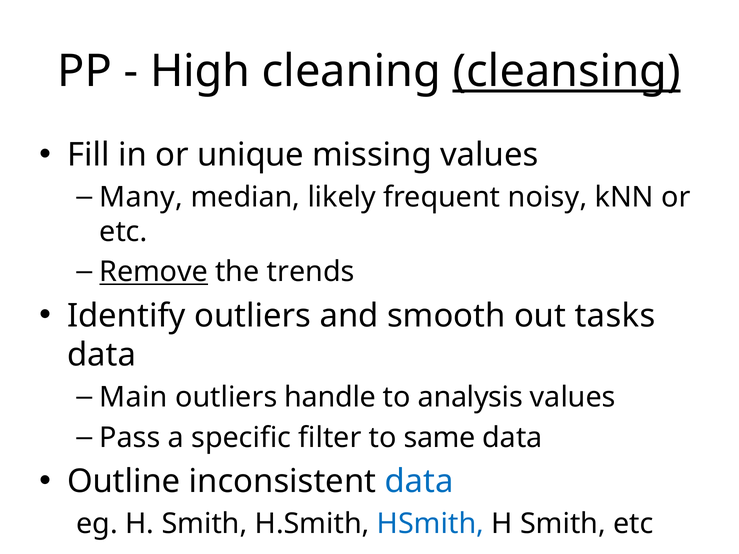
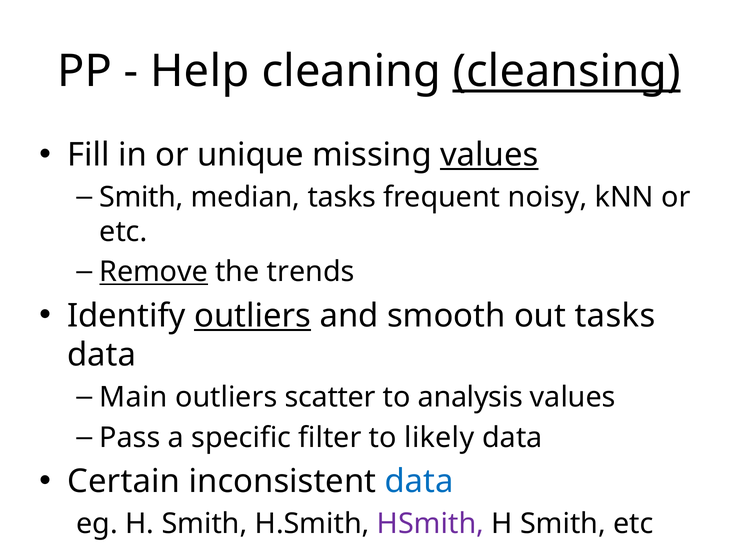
High: High -> Help
values at (489, 155) underline: none -> present
Many at (141, 197): Many -> Smith
median likely: likely -> tasks
outliers at (253, 316) underline: none -> present
handle: handle -> scatter
same: same -> likely
Outline: Outline -> Certain
HSmith colour: blue -> purple
